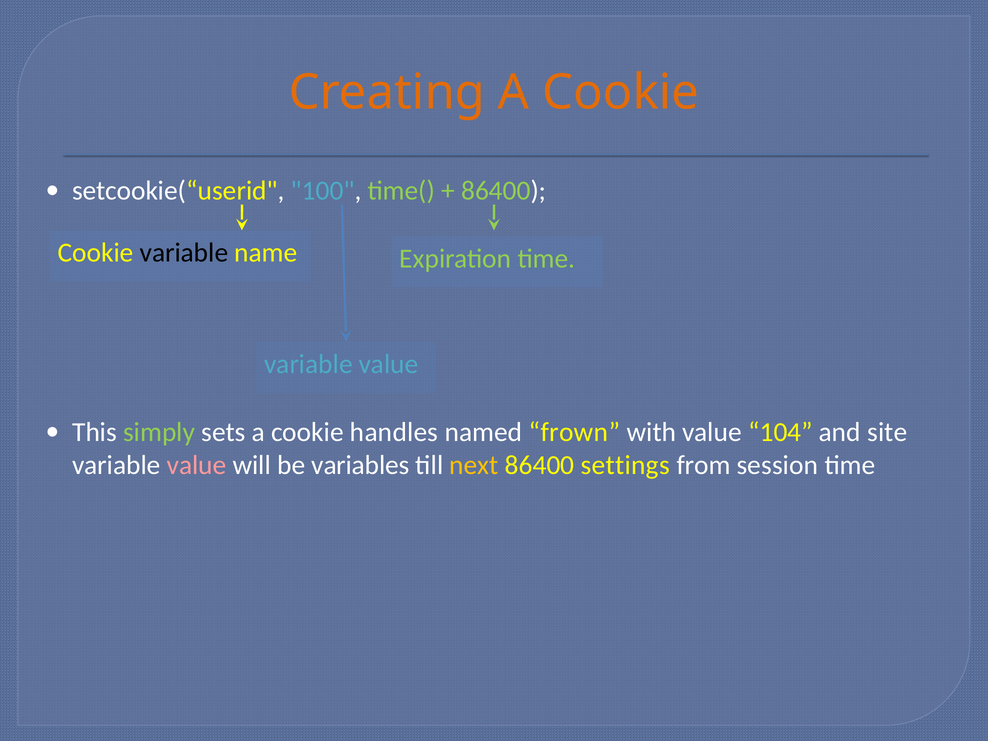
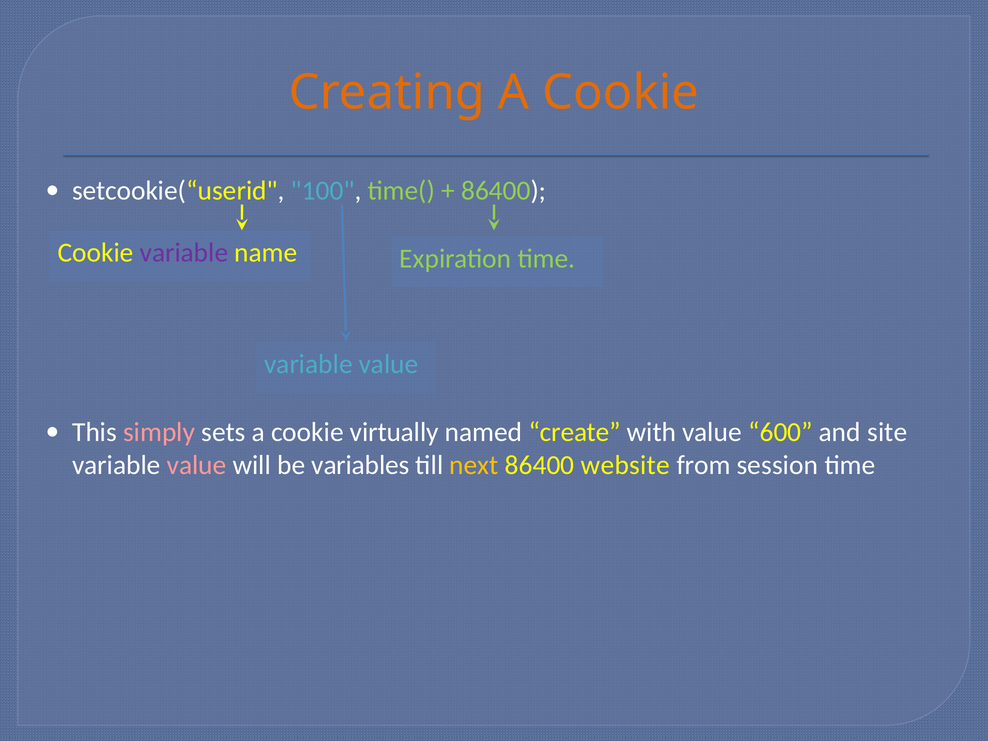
variable at (184, 253) colour: black -> purple
simply colour: light green -> pink
handles: handles -> virtually
frown: frown -> create
104: 104 -> 600
settings: settings -> website
